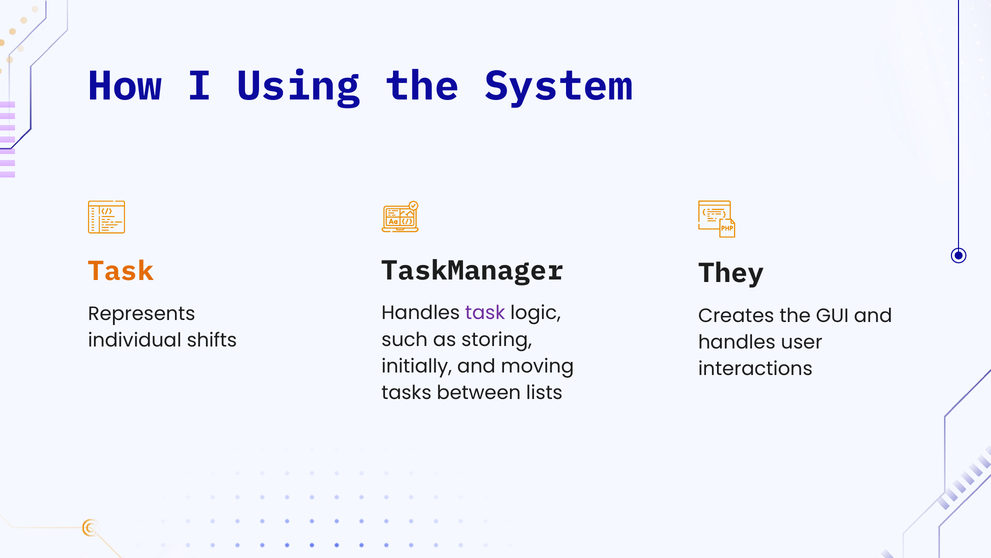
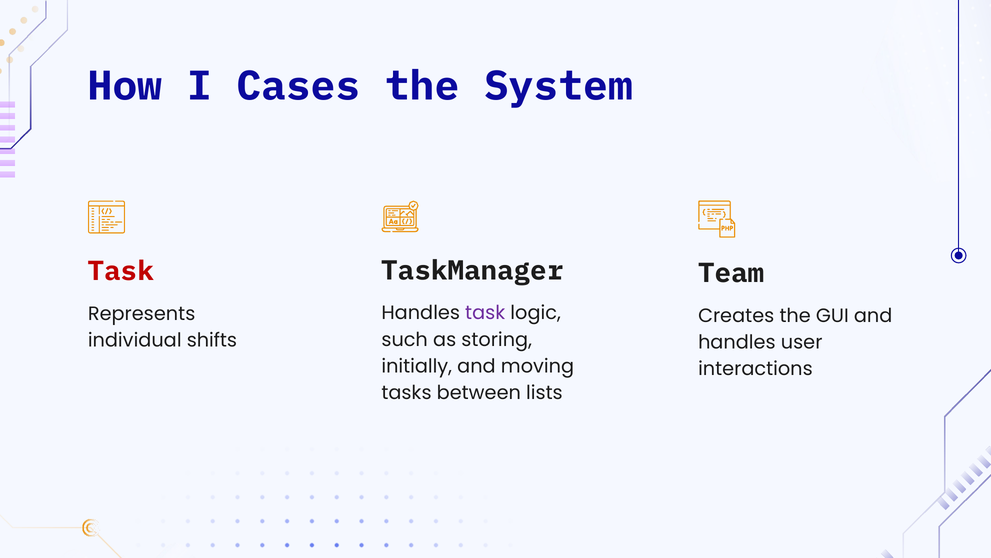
Using: Using -> Cases
Task at (121, 271) colour: orange -> red
They: They -> Team
